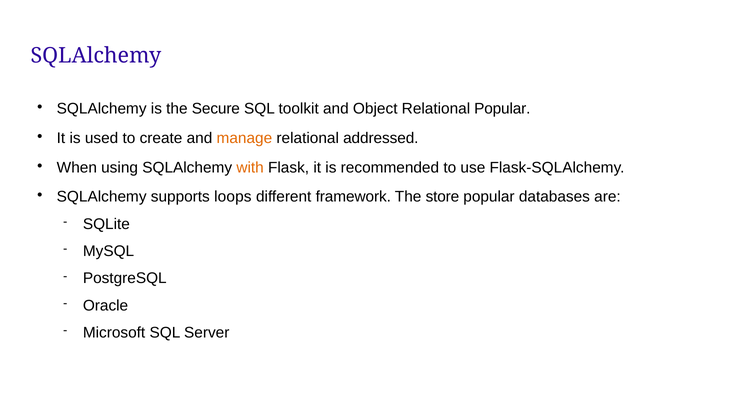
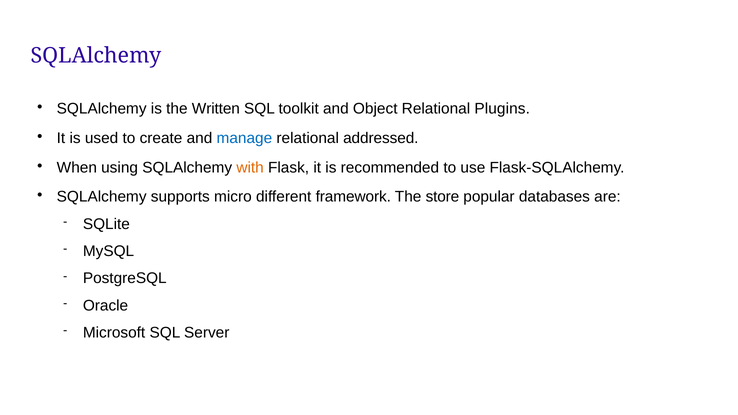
Secure: Secure -> Written
Relational Popular: Popular -> Plugins
manage colour: orange -> blue
loops: loops -> micro
